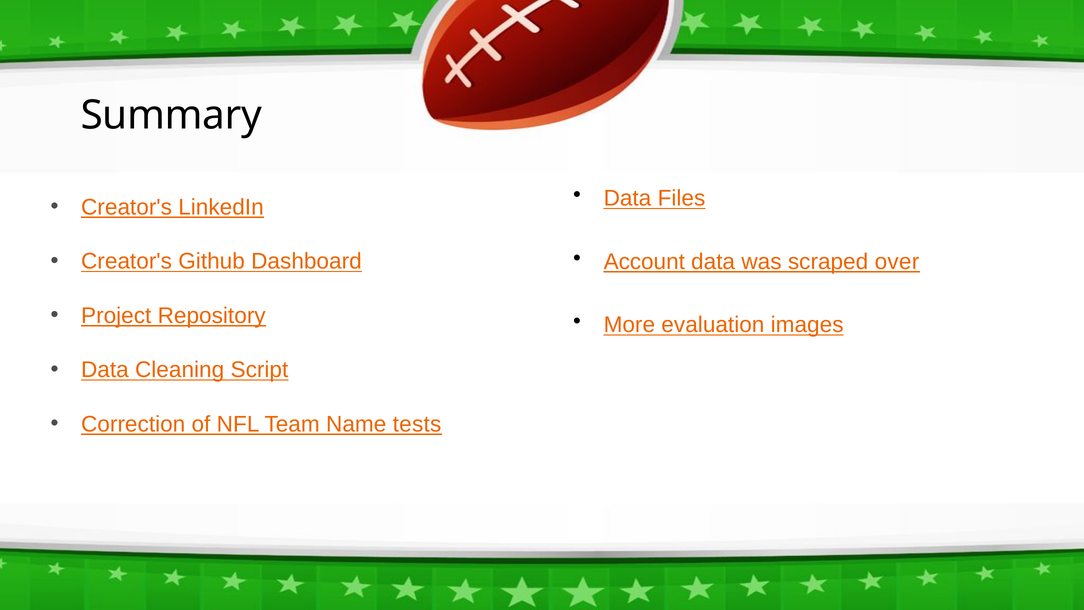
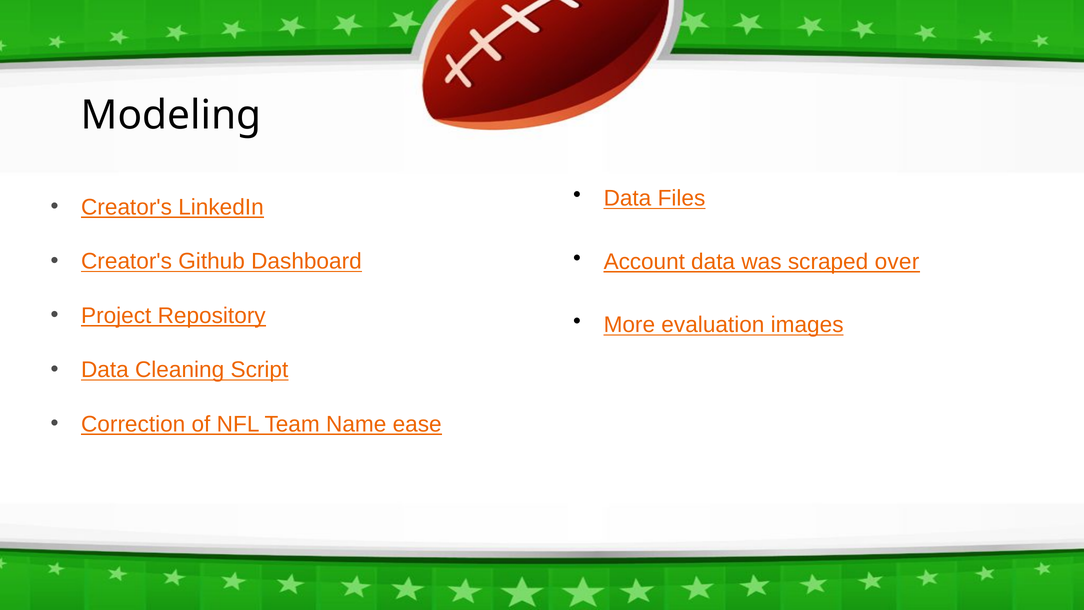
Summary: Summary -> Modeling
tests: tests -> ease
